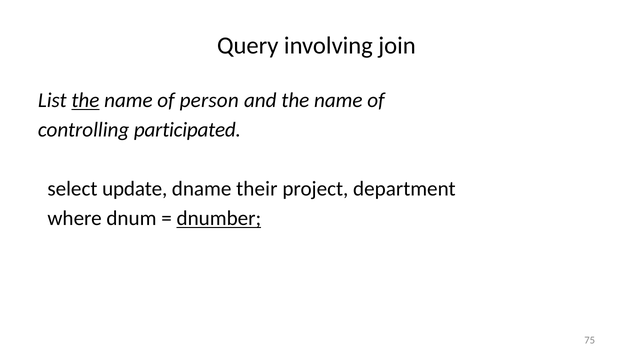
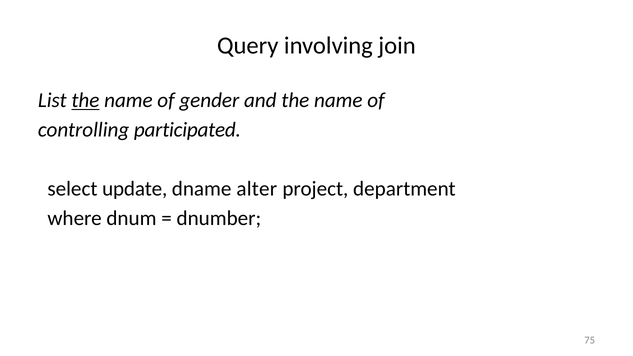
person: person -> gender
their: their -> alter
dnumber underline: present -> none
